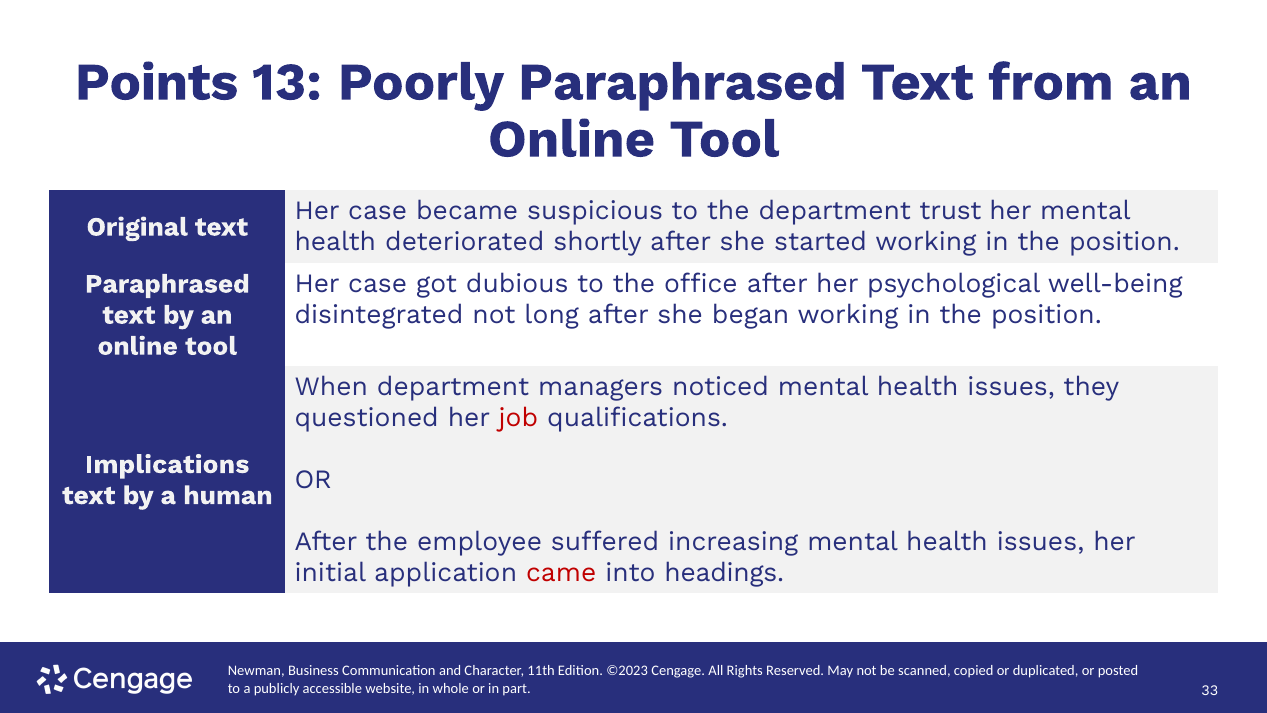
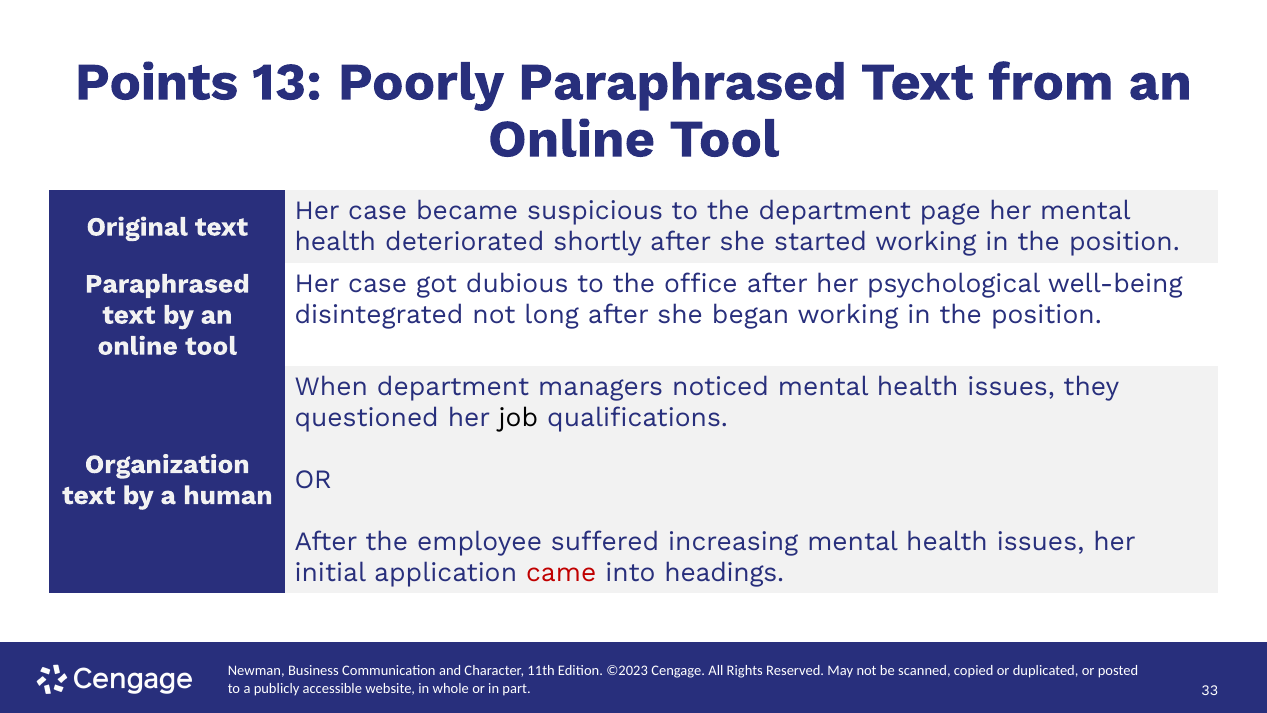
trust: trust -> page
job colour: red -> black
Implications: Implications -> Organization
